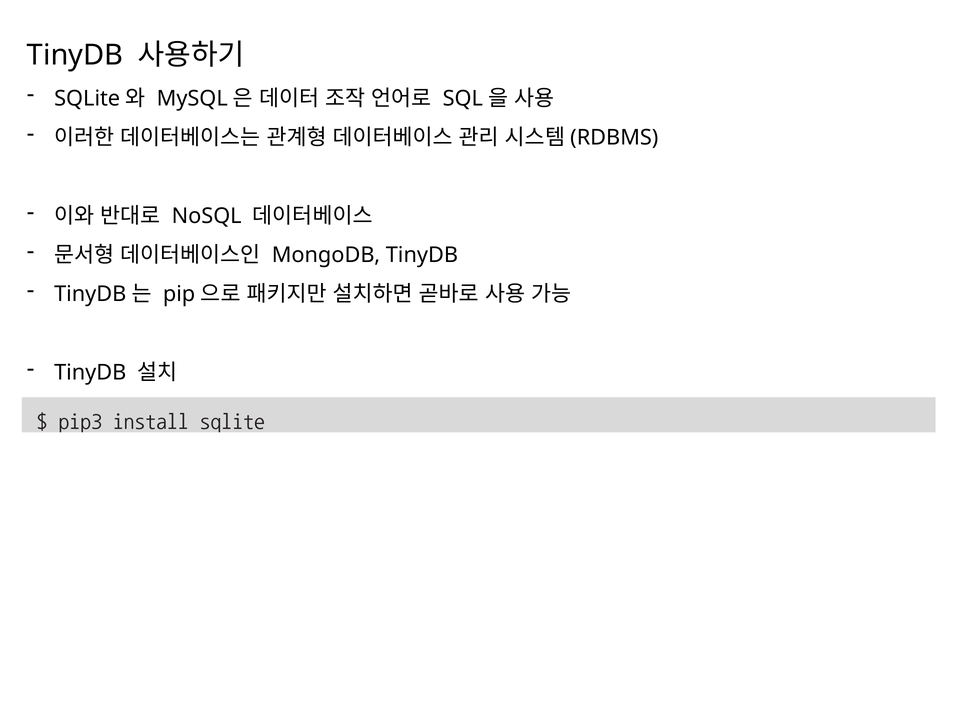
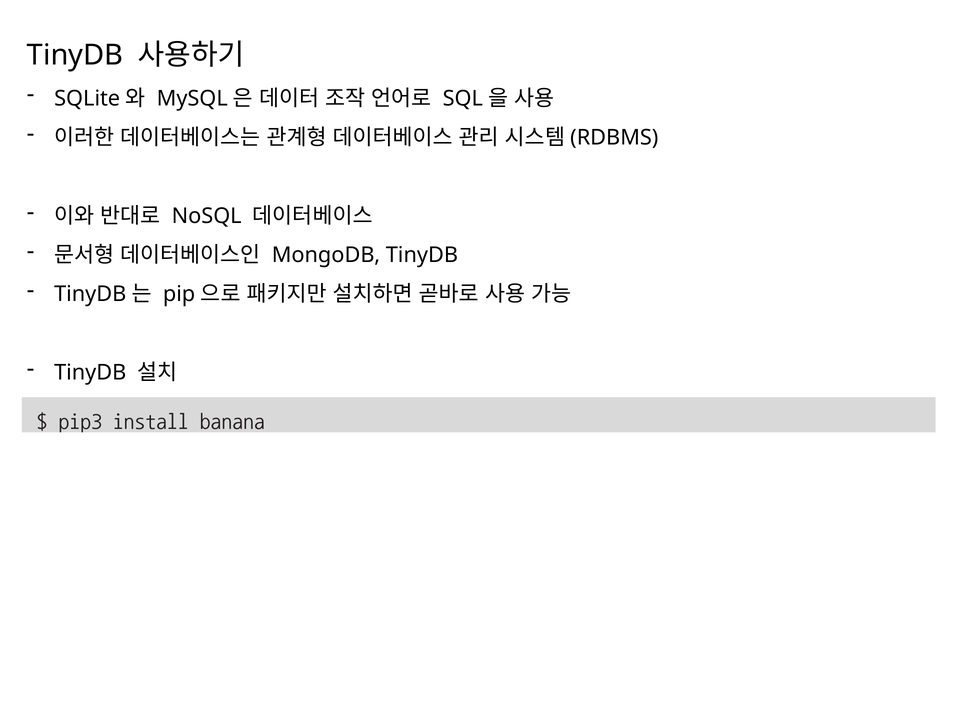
sqlite: sqlite -> banana
